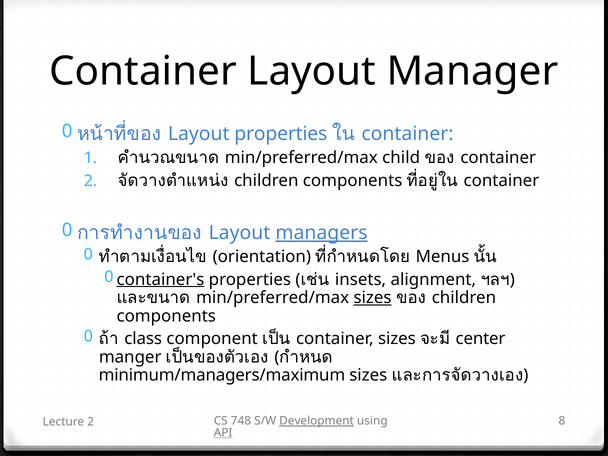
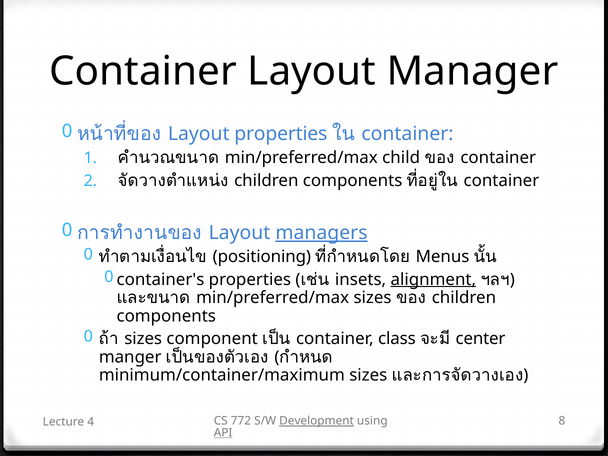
orientation: orientation -> positioning
container's underline: present -> none
alignment underline: none -> present
sizes at (373, 298) underline: present -> none
class at (143, 339): class -> sizes
container sizes: sizes -> class
minimum/managers/maximum: minimum/managers/maximum -> minimum/container/maximum
748: 748 -> 772
Lecture 2: 2 -> 4
